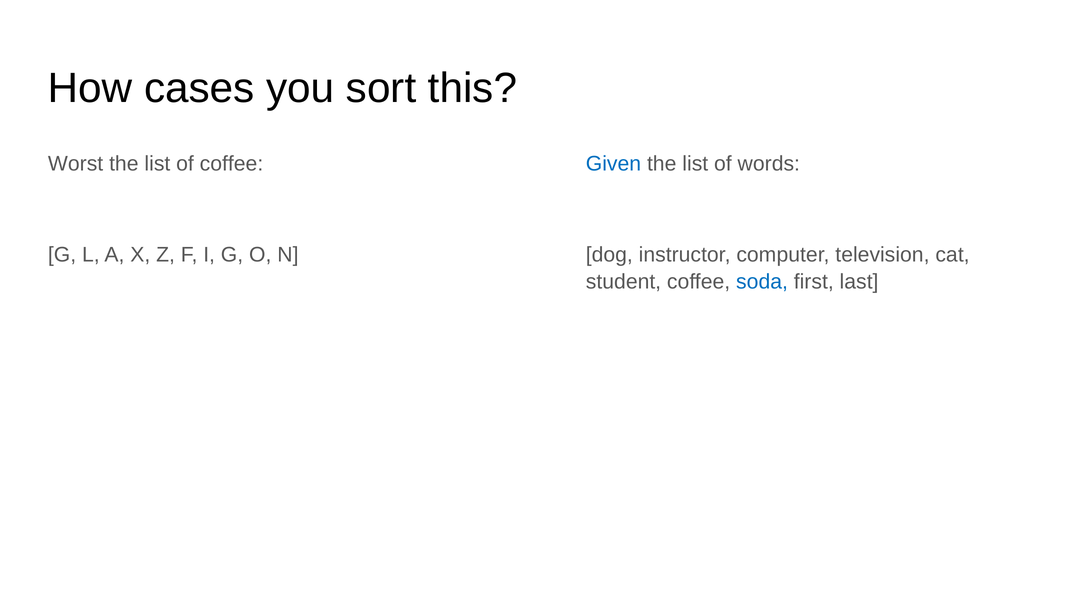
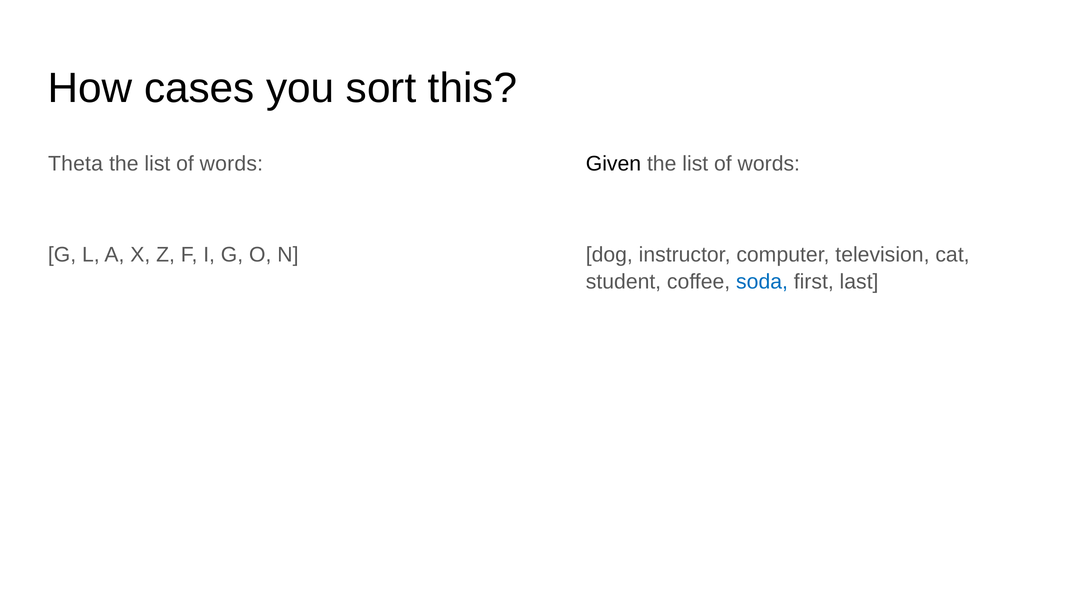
Worst: Worst -> Theta
coffee at (231, 164): coffee -> words
Given colour: blue -> black
